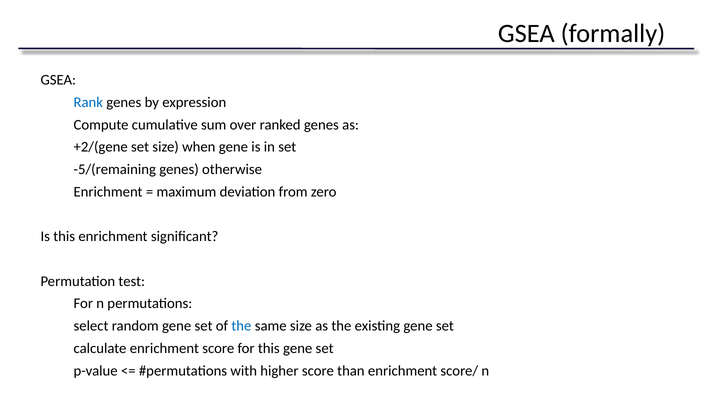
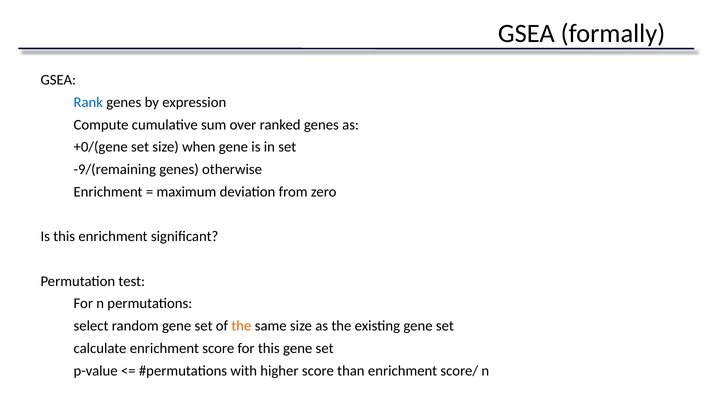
+2/(gene: +2/(gene -> +0/(gene
-5/(remaining: -5/(remaining -> -9/(remaining
the at (241, 326) colour: blue -> orange
